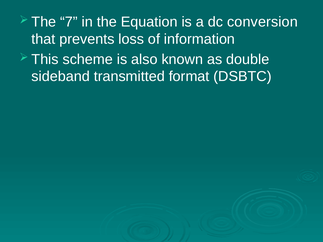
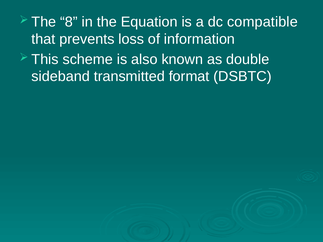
7: 7 -> 8
conversion: conversion -> compatible
